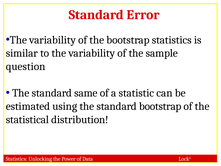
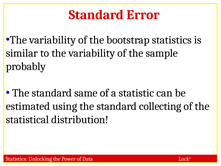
question: question -> probably
standard bootstrap: bootstrap -> collecting
